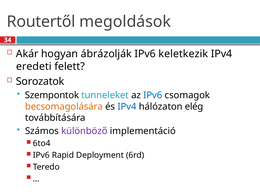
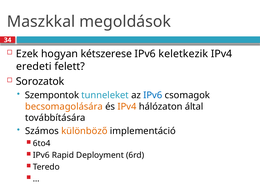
Routertől: Routertől -> Maszkkal
Akár: Akár -> Ezek
ábrázolják: ábrázolják -> kétszerese
IPv4 at (127, 107) colour: blue -> orange
elég: elég -> által
különböző colour: purple -> orange
